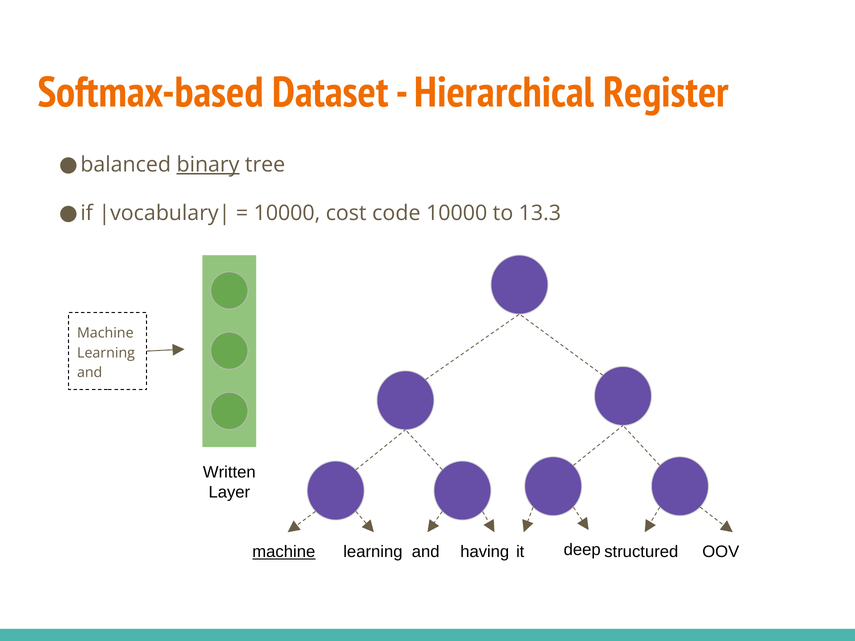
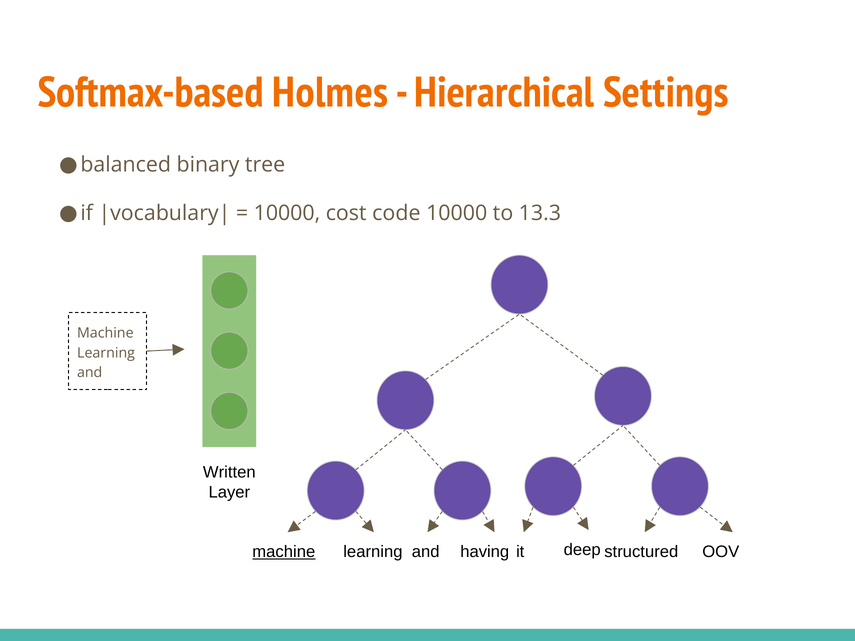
Dataset: Dataset -> Holmes
Register: Register -> Settings
binary underline: present -> none
